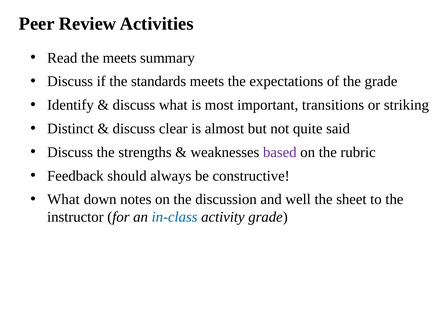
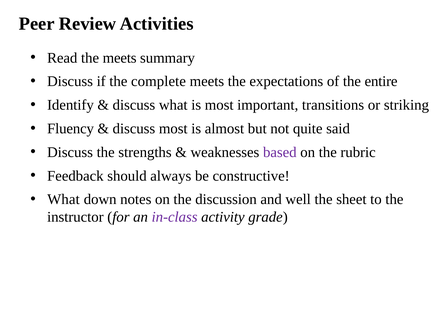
standards: standards -> complete
the grade: grade -> entire
Distinct: Distinct -> Fluency
discuss clear: clear -> most
in-class colour: blue -> purple
